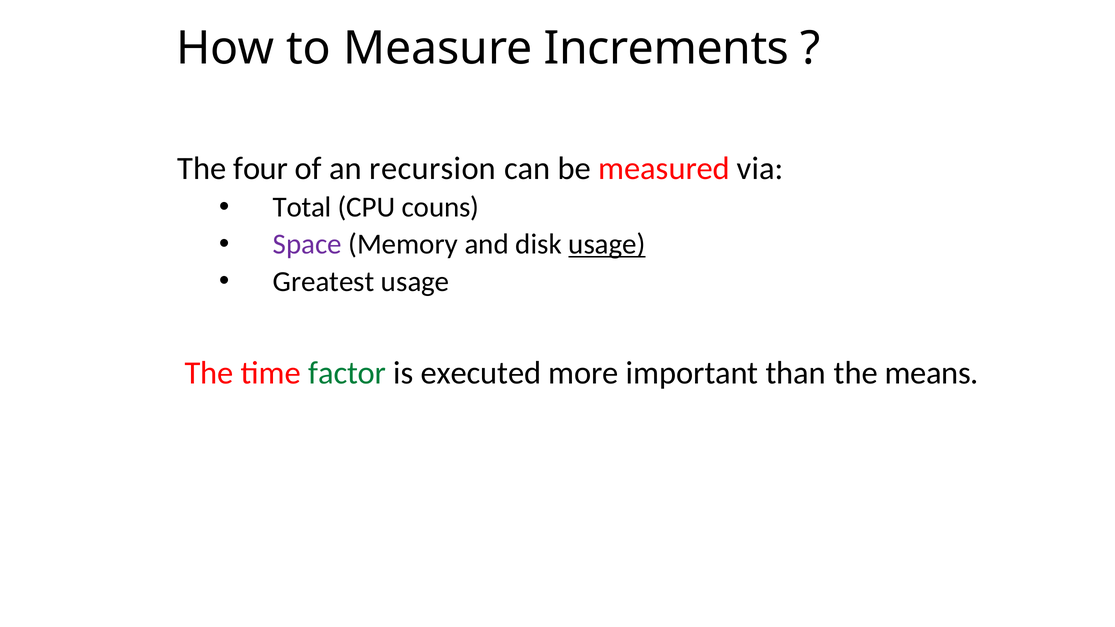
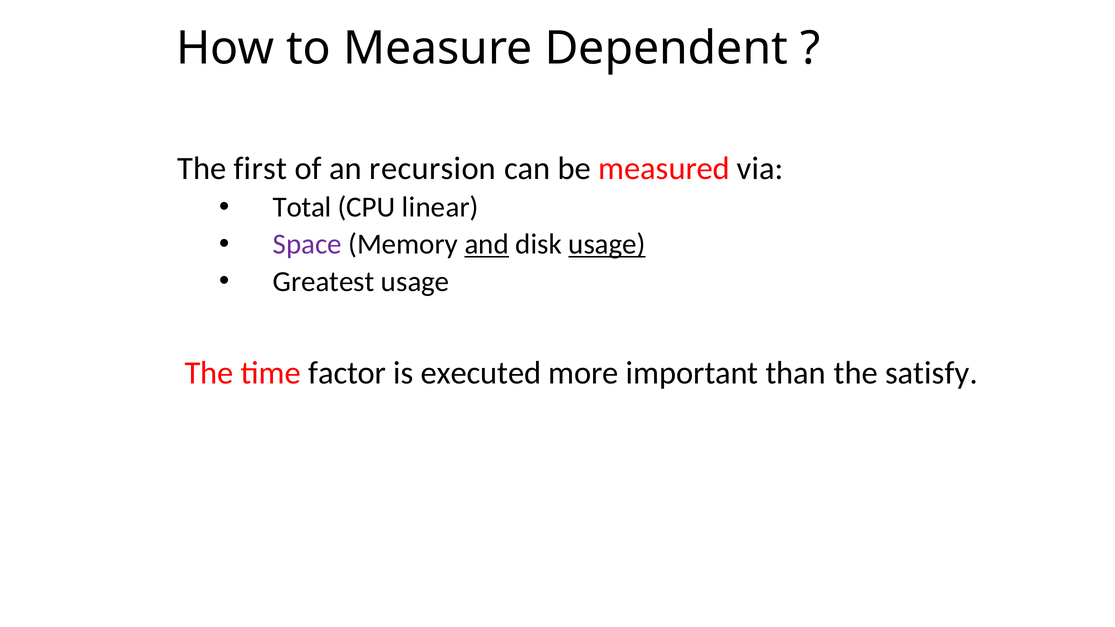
Increments: Increments -> Dependent
four: four -> first
couns: couns -> linear
and underline: none -> present
factor colour: green -> black
means: means -> satisfy
